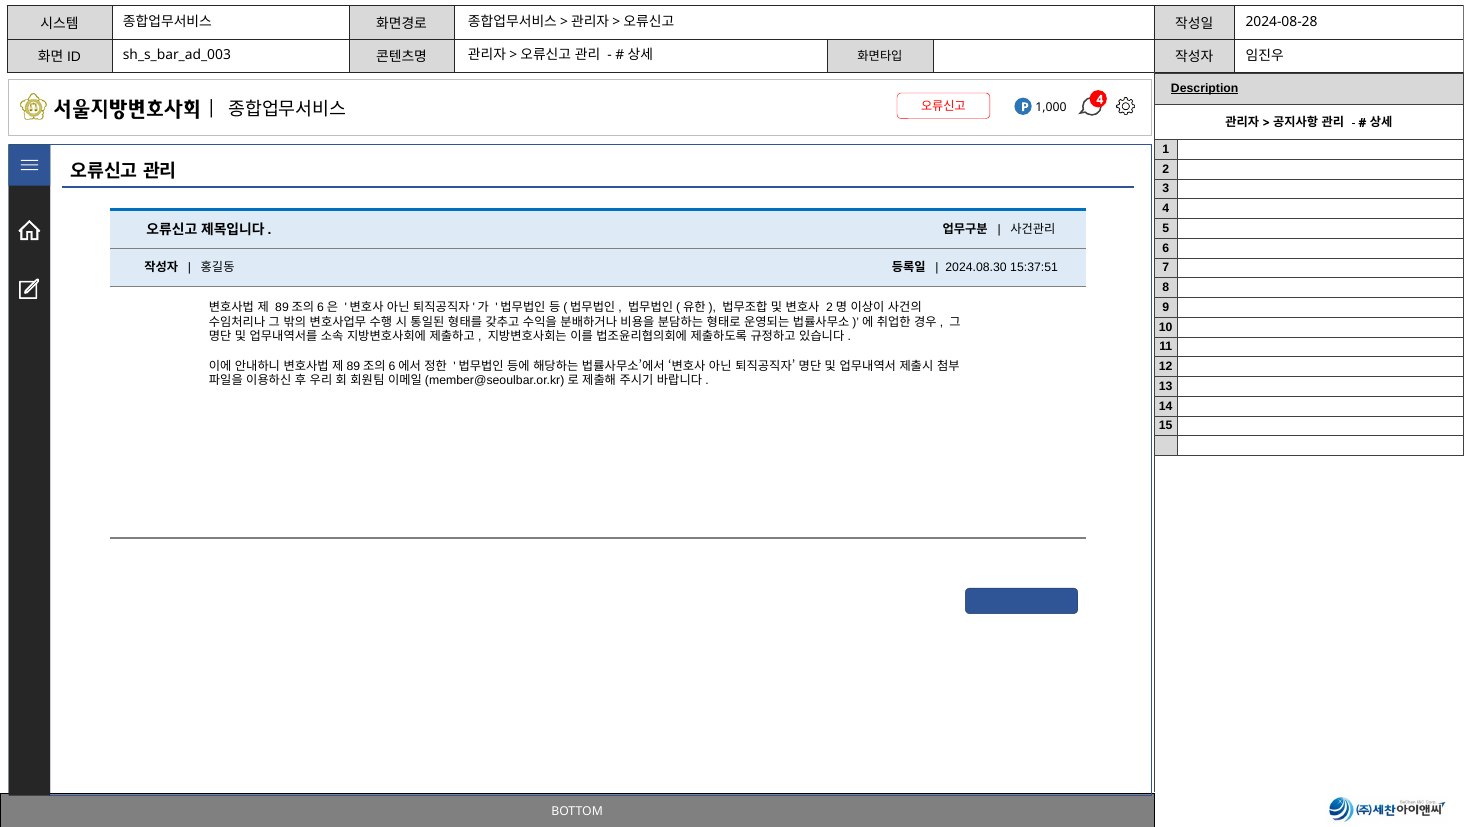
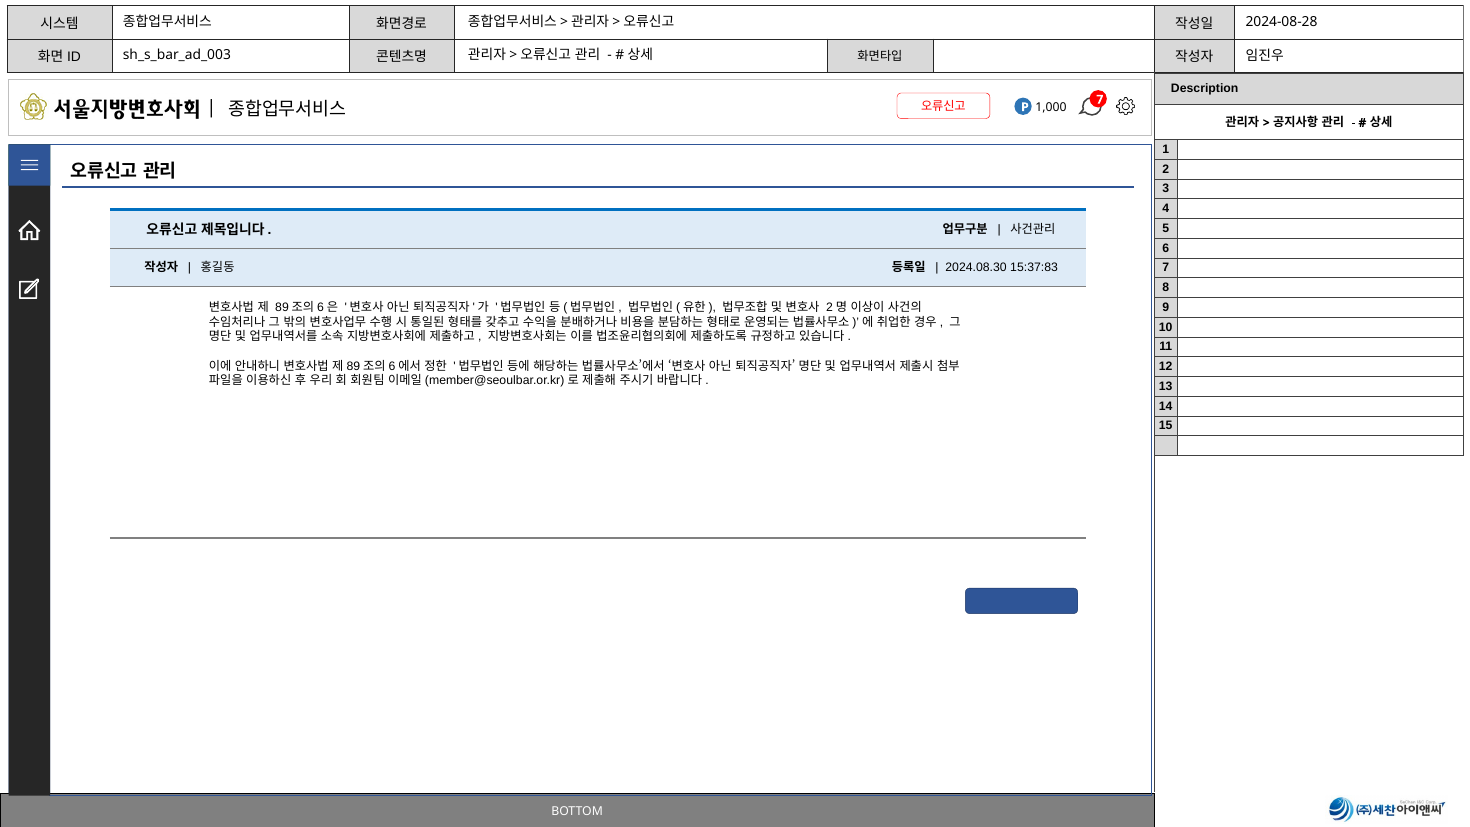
Description underline: present -> none
4 at (1100, 100): 4 -> 7
15:37:51: 15:37:51 -> 15:37:83
